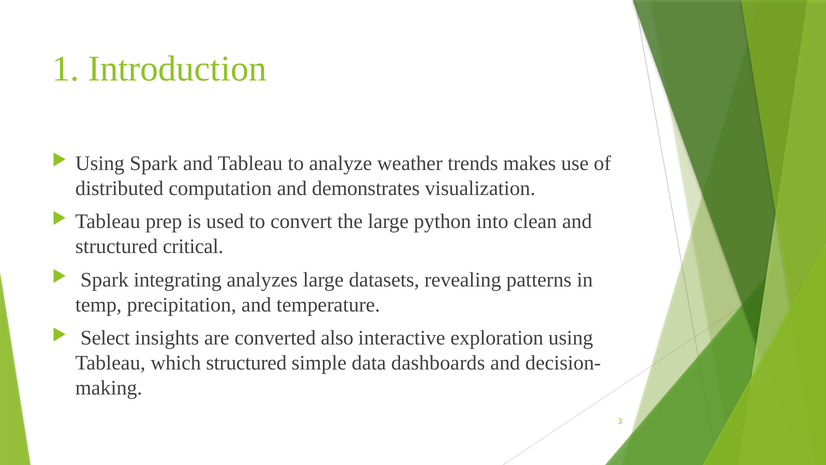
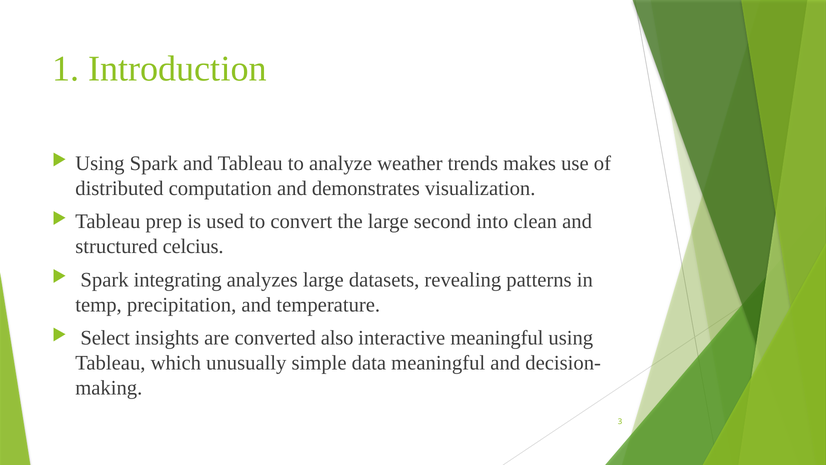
python: python -> second
critical: critical -> celcius
interactive exploration: exploration -> meaningful
which structured: structured -> unusually
data dashboards: dashboards -> meaningful
